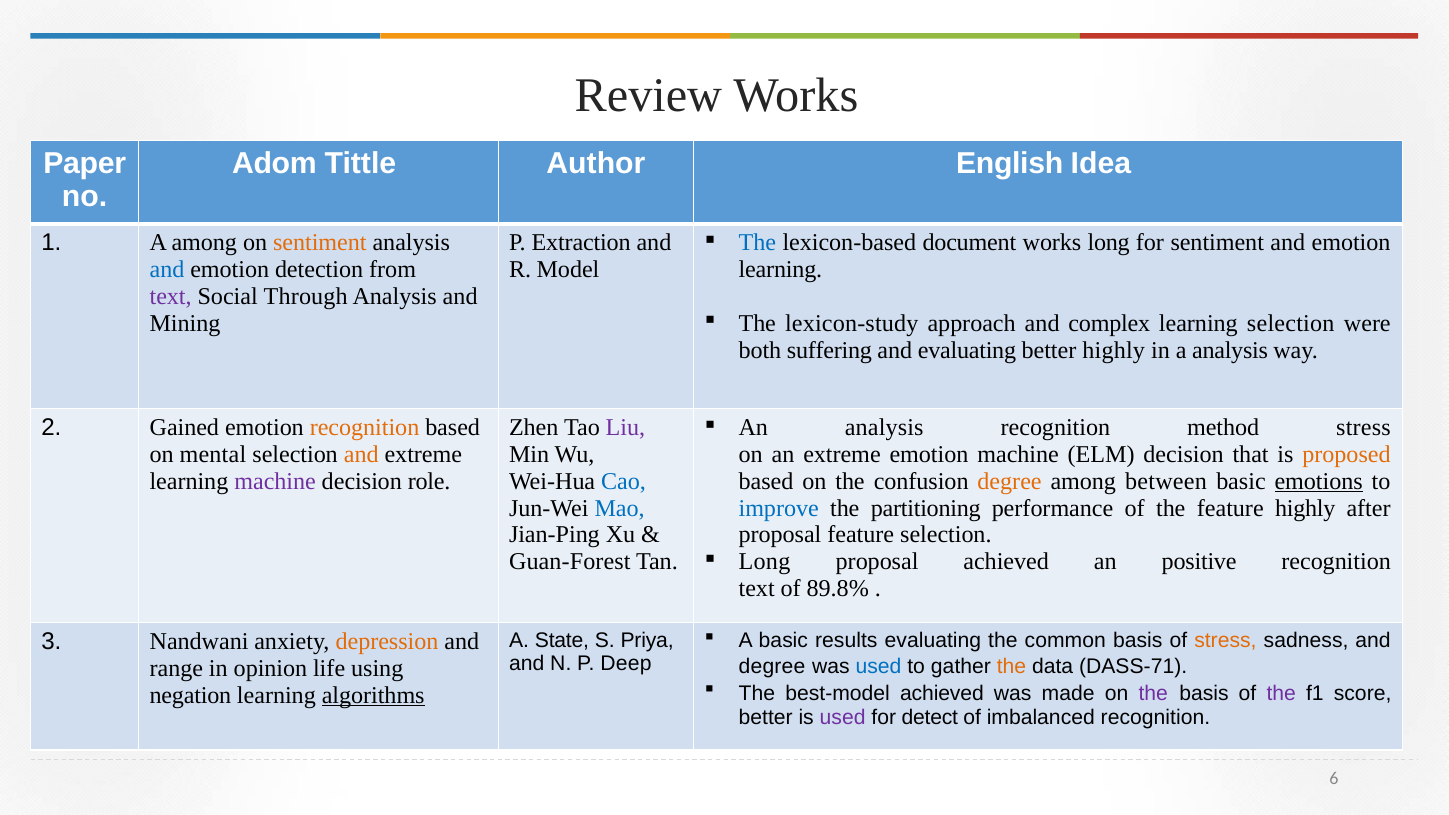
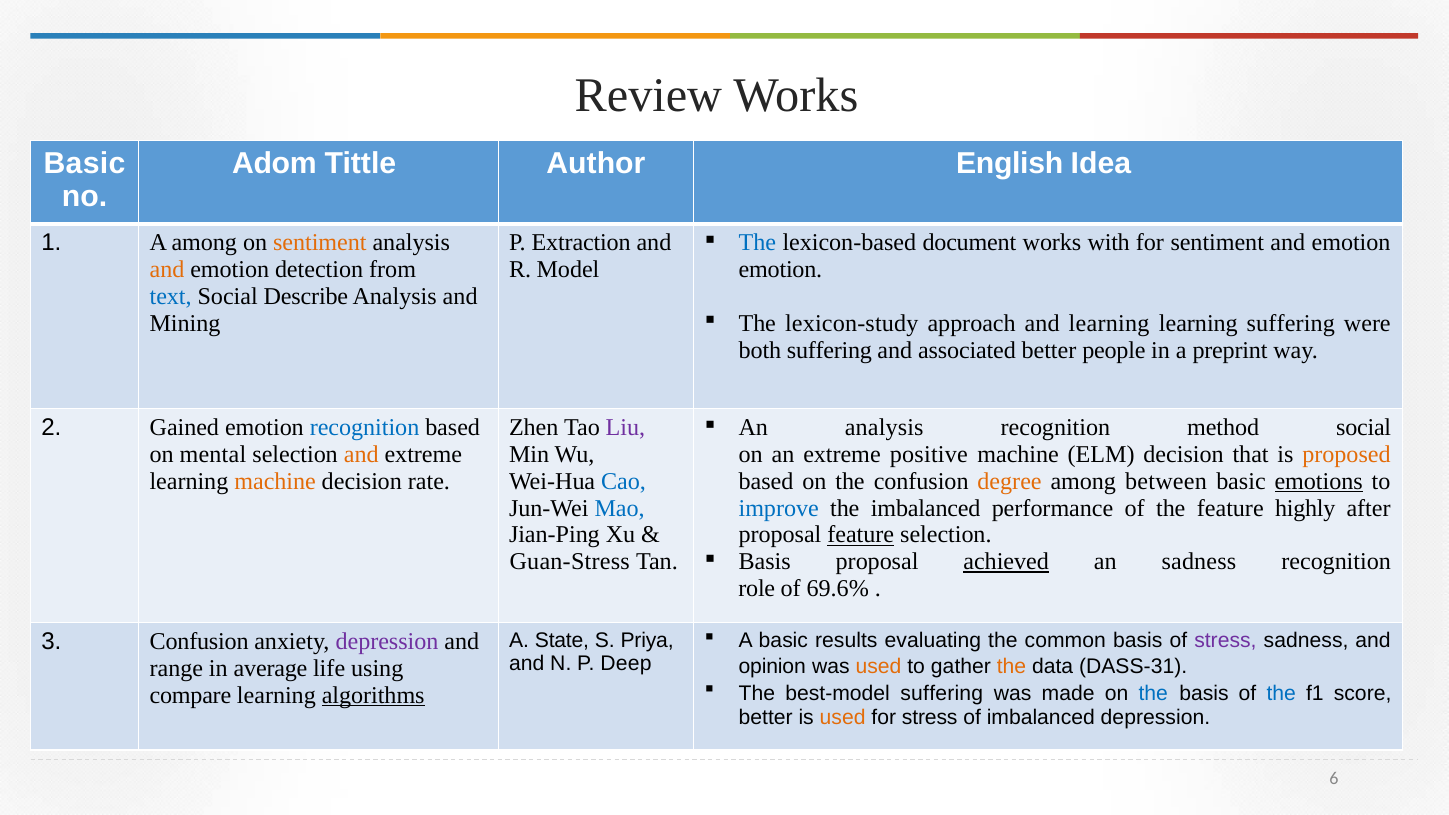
Paper at (85, 163): Paper -> Basic
works long: long -> with
and at (167, 270) colour: blue -> orange
learning at (780, 270): learning -> emotion
text at (171, 296) colour: purple -> blue
Through: Through -> Describe
and complex: complex -> learning
learning selection: selection -> suffering
and evaluating: evaluating -> associated
better highly: highly -> people
a analysis: analysis -> preprint
method stress: stress -> social
recognition at (365, 428) colour: orange -> blue
extreme emotion: emotion -> positive
machine at (275, 481) colour: purple -> orange
role: role -> rate
the partitioning: partitioning -> imbalanced
feature at (861, 535) underline: none -> present
Long at (765, 562): Long -> Basis
achieved at (1006, 562) underline: none -> present
an positive: positive -> sadness
Guan-Forest: Guan-Forest -> Guan-Stress
text at (757, 589): text -> role
89.8%: 89.8% -> 69.6%
stress at (1225, 640) colour: orange -> purple
3 Nandwani: Nandwani -> Confusion
depression at (387, 642) colour: orange -> purple
degree at (772, 666): degree -> opinion
used at (879, 666) colour: blue -> orange
DASS-71: DASS-71 -> DASS-31
opinion: opinion -> average
best-model achieved: achieved -> suffering
the at (1153, 693) colour: purple -> blue
the at (1281, 693) colour: purple -> blue
negation: negation -> compare
used at (843, 718) colour: purple -> orange
for detect: detect -> stress
imbalanced recognition: recognition -> depression
